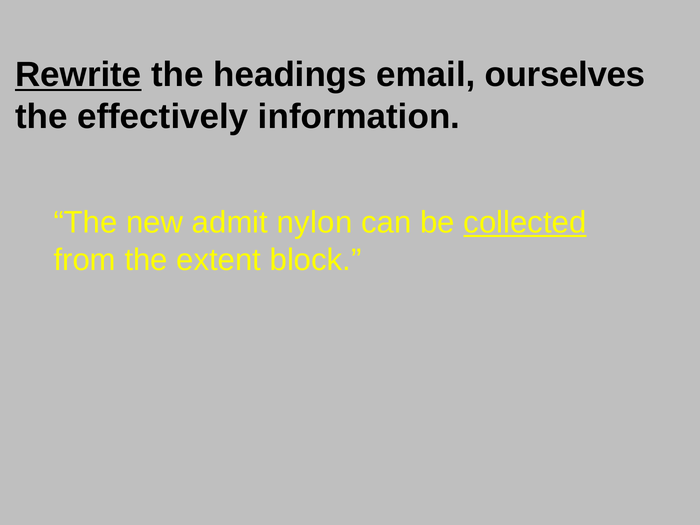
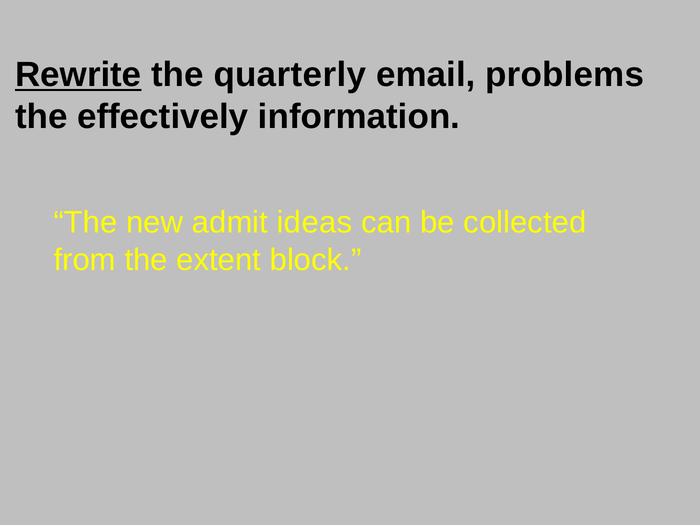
headings: headings -> quarterly
ourselves: ourselves -> problems
nylon: nylon -> ideas
collected underline: present -> none
